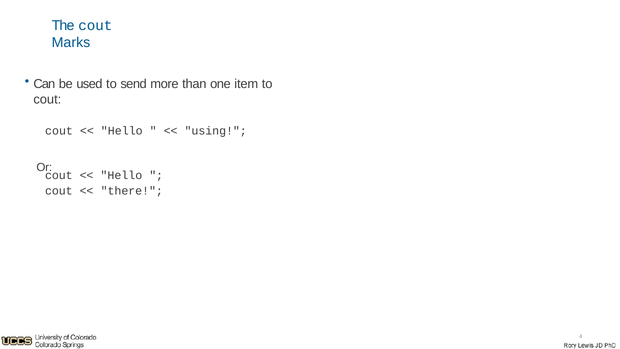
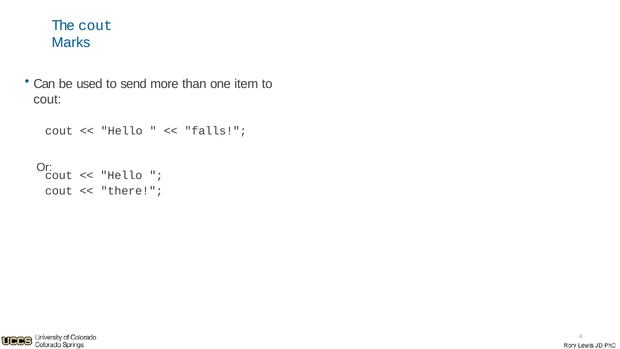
using: using -> falls
